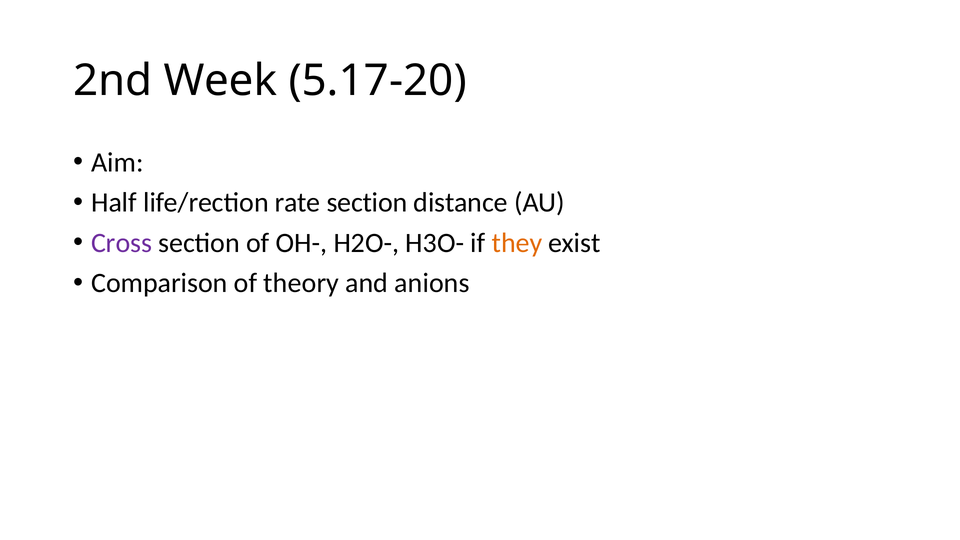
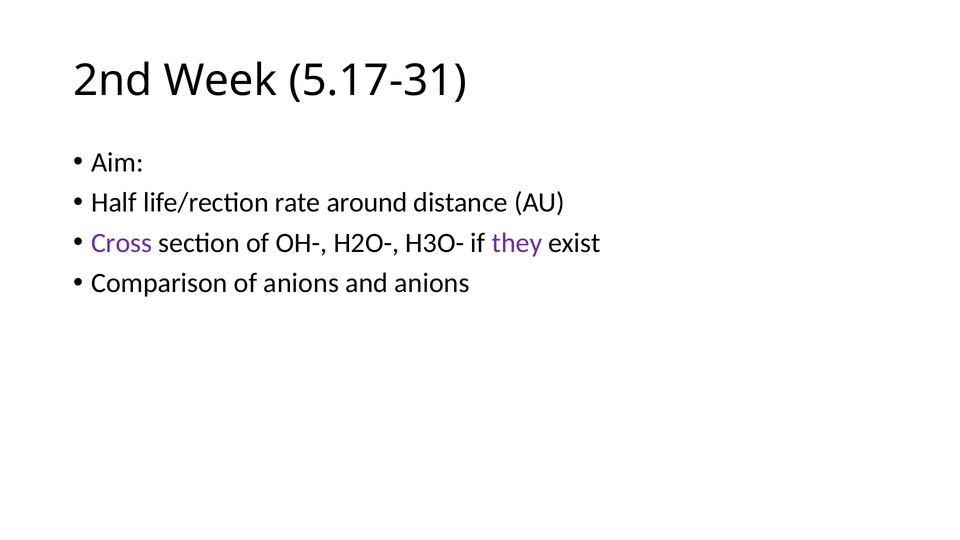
5.17-20: 5.17-20 -> 5.17-31
rate section: section -> around
they colour: orange -> purple
of theory: theory -> anions
